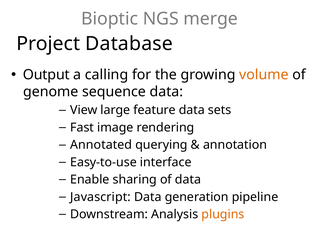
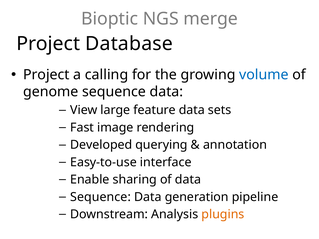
Output at (46, 75): Output -> Project
volume colour: orange -> blue
Annotated: Annotated -> Developed
Javascript at (100, 197): Javascript -> Sequence
